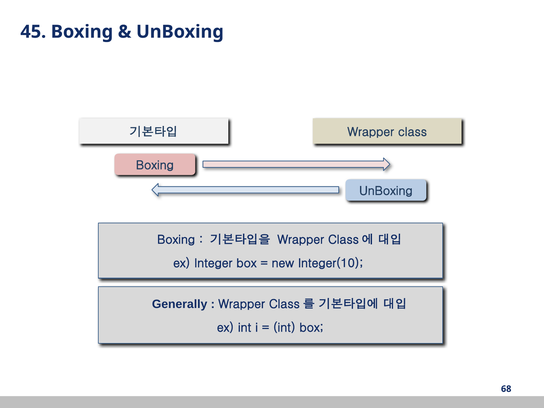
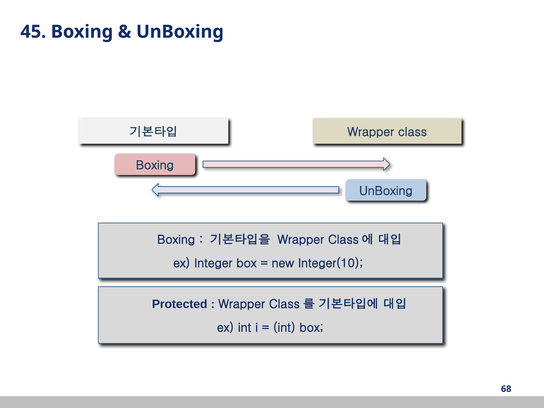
Generally: Generally -> Protected
